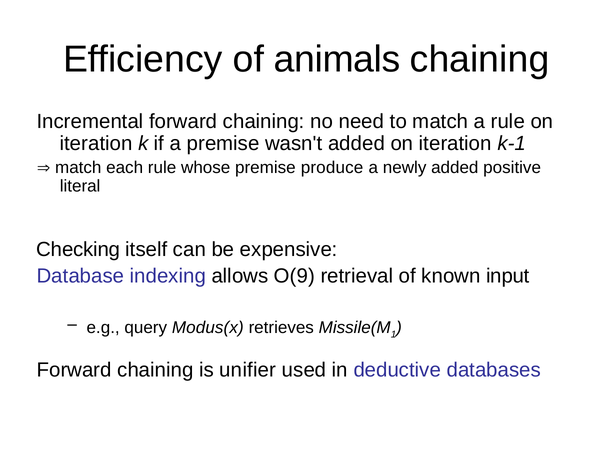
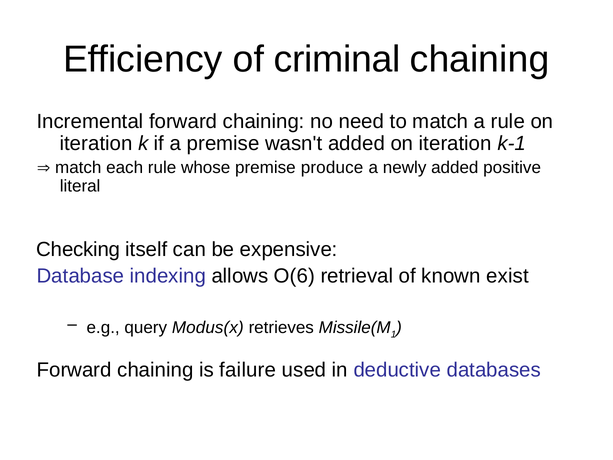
animals: animals -> criminal
O(9: O(9 -> O(6
input: input -> exist
unifier: unifier -> failure
